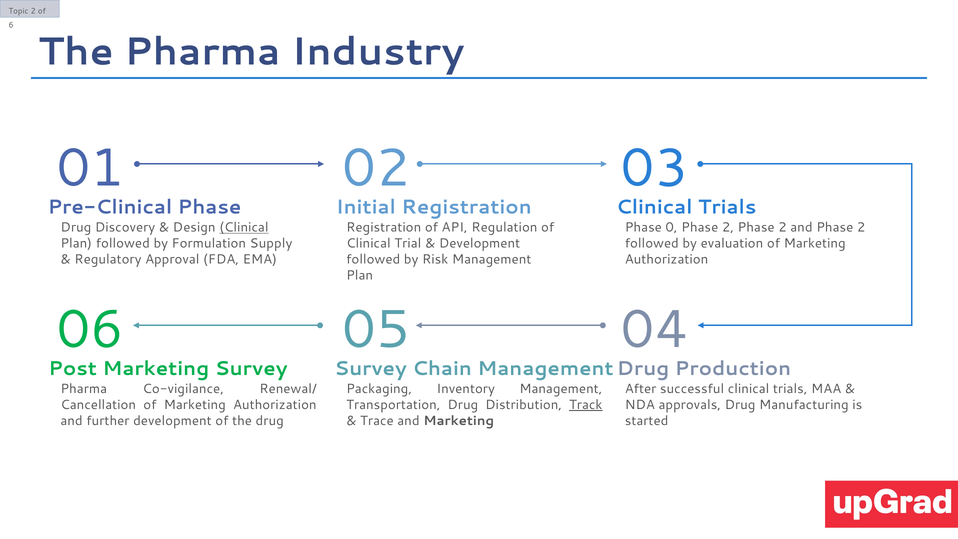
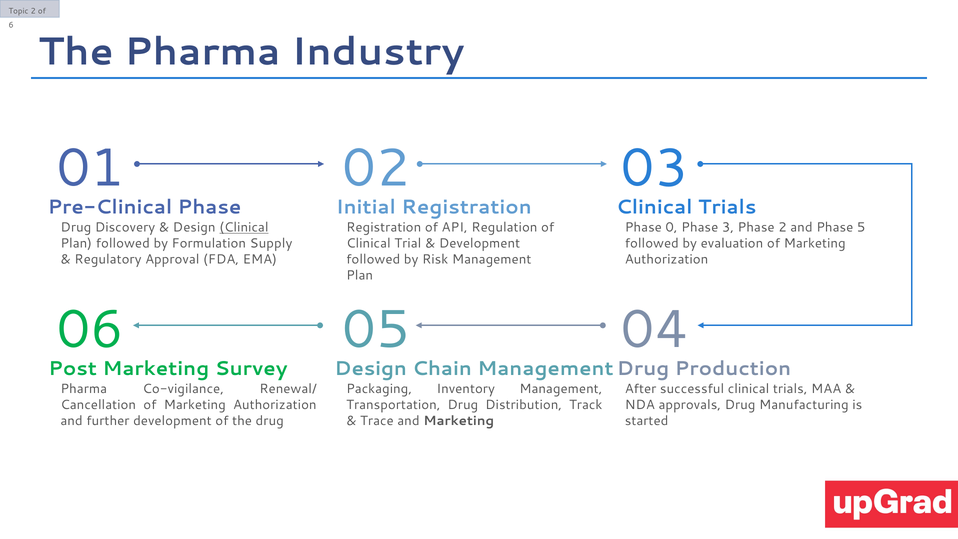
0 Phase 2: 2 -> 3
and Phase 2: 2 -> 5
Survey at (371, 369): Survey -> Design
Track underline: present -> none
